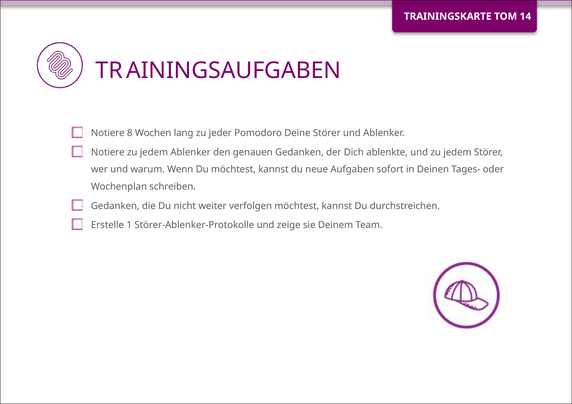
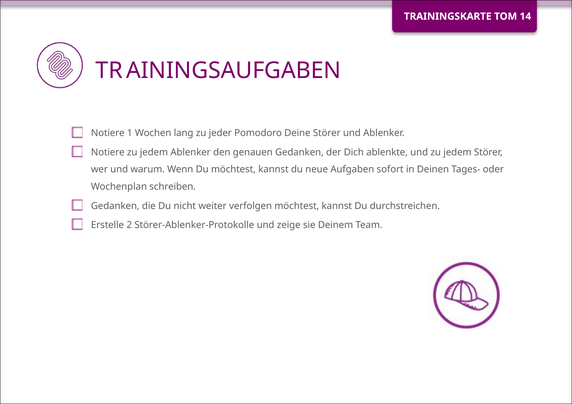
8: 8 -> 1
1: 1 -> 2
